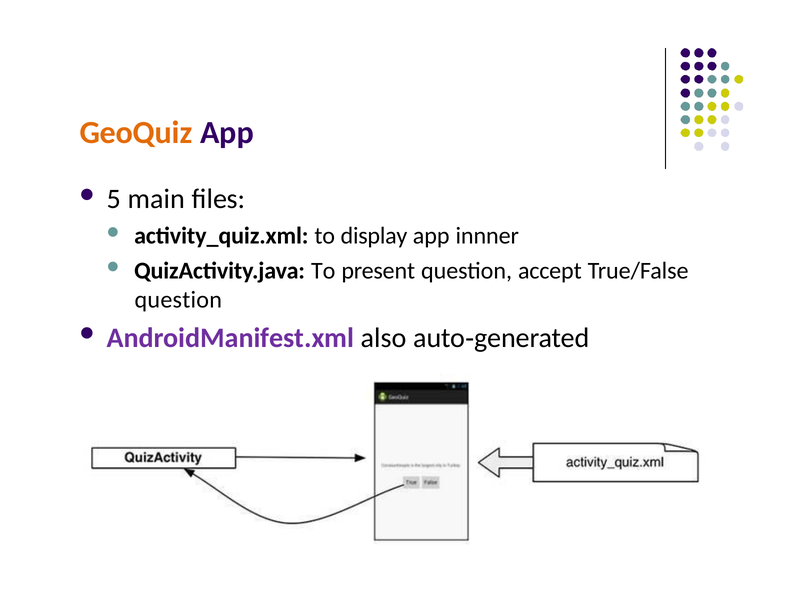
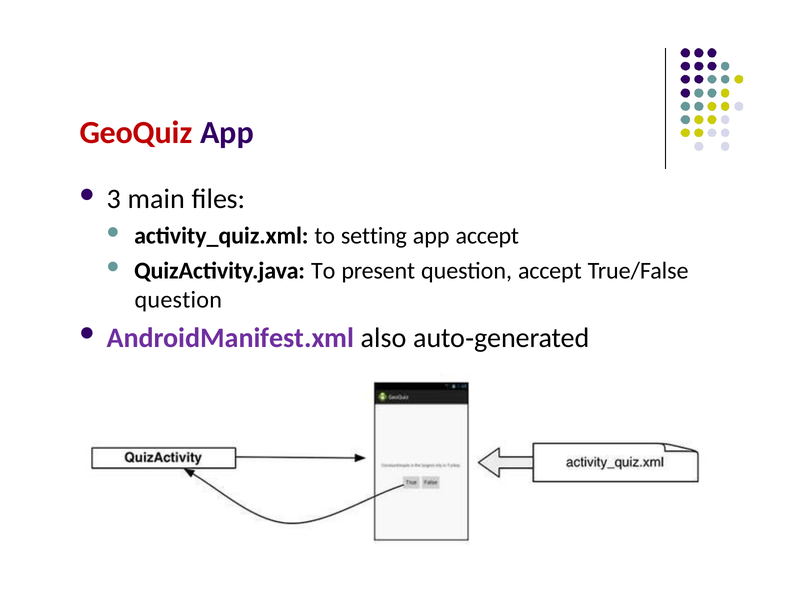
GeoQuiz colour: orange -> red
5: 5 -> 3
display: display -> setting
app innner: innner -> accept
